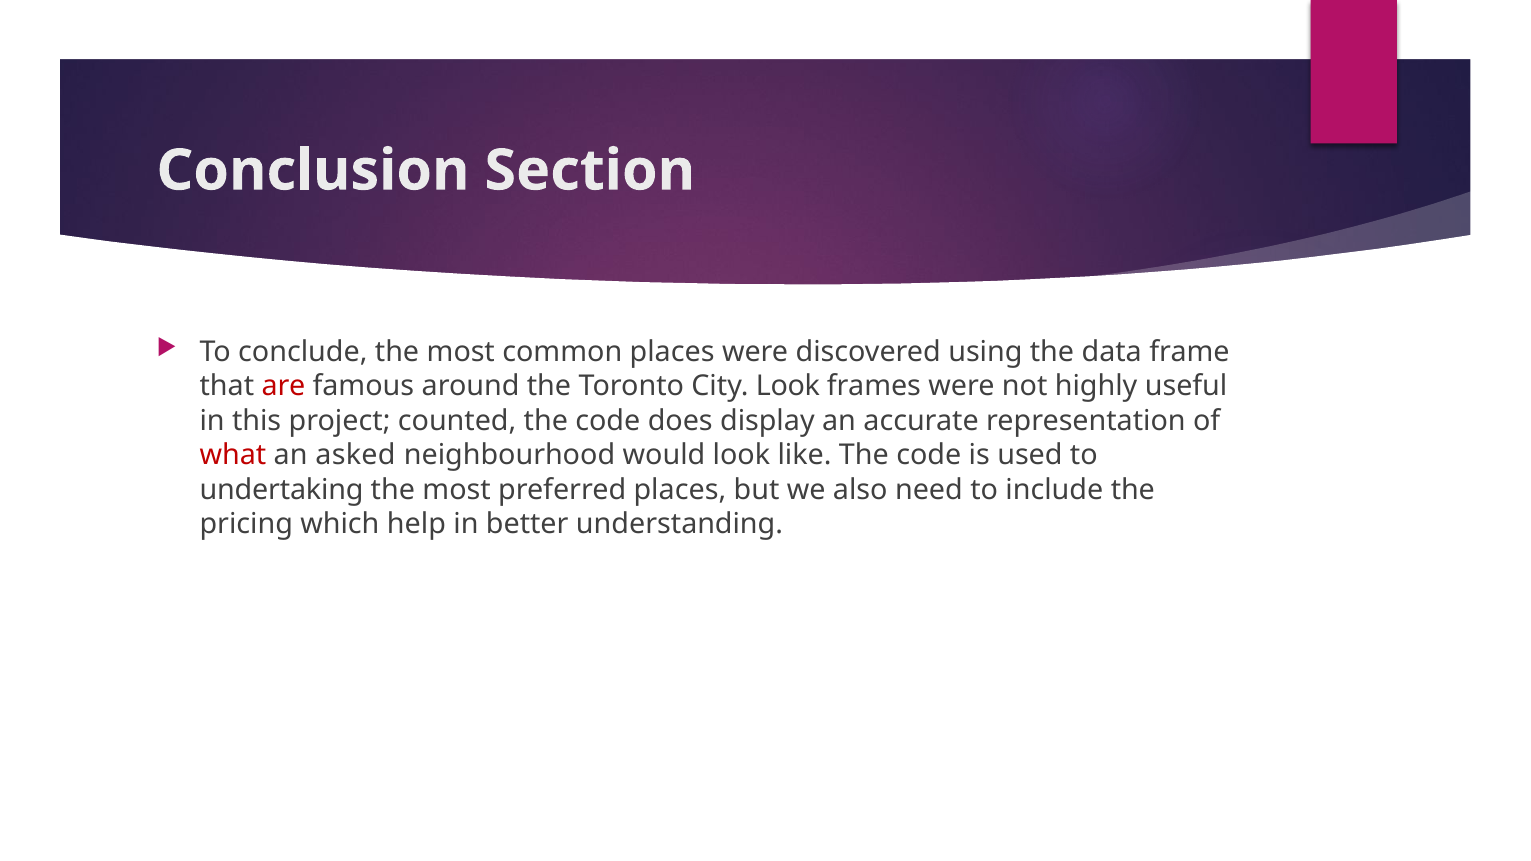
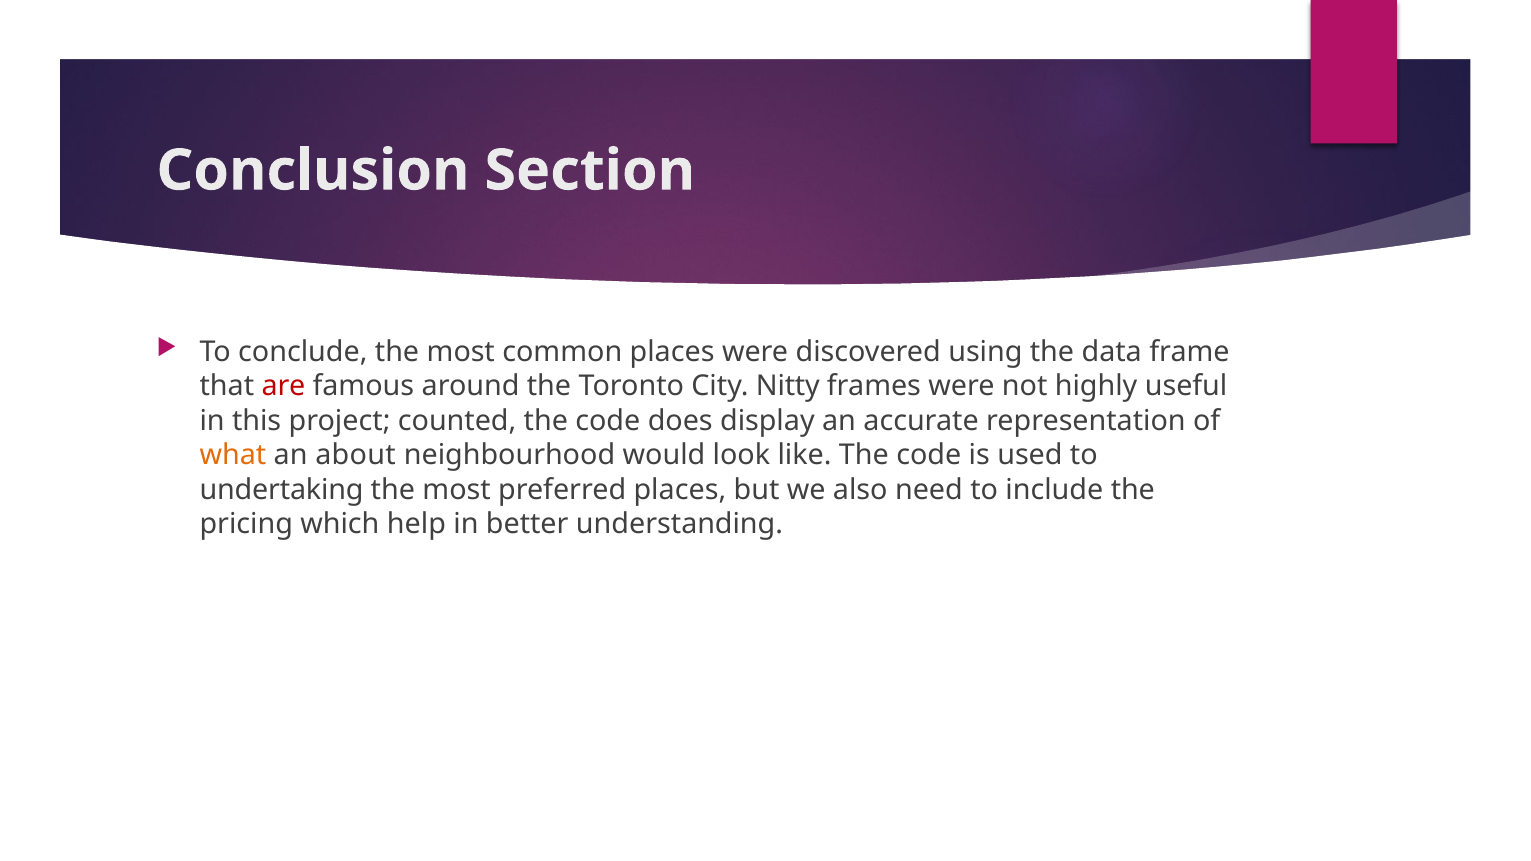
City Look: Look -> Nitty
what colour: red -> orange
asked: asked -> about
